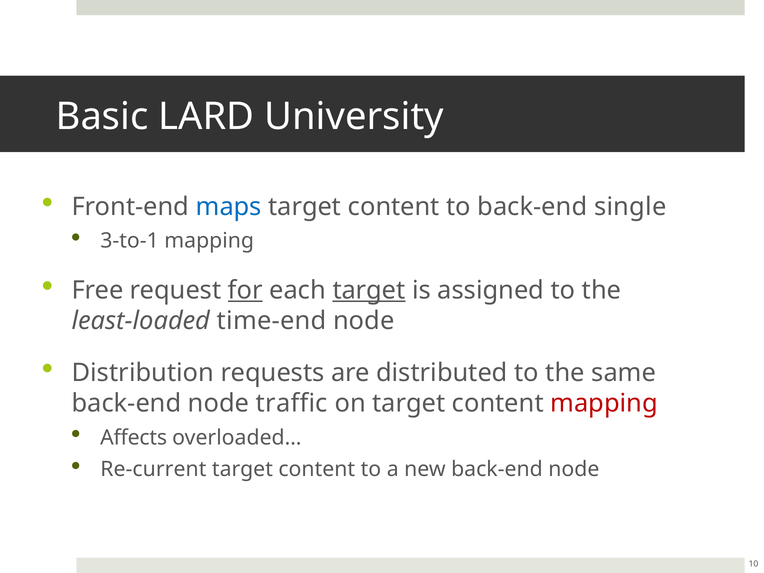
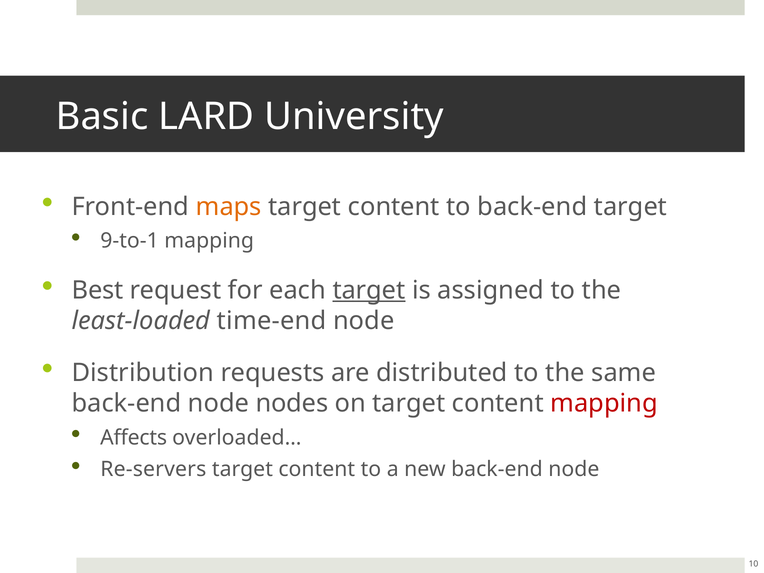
maps colour: blue -> orange
back-end single: single -> target
3-to-1: 3-to-1 -> 9-to-1
Free: Free -> Best
for underline: present -> none
traffic: traffic -> nodes
Re-current: Re-current -> Re-servers
